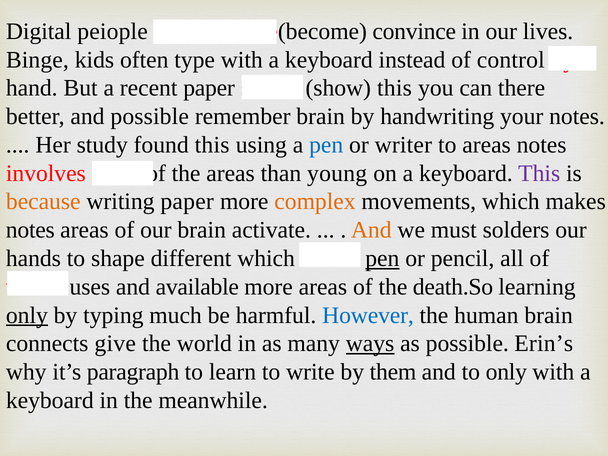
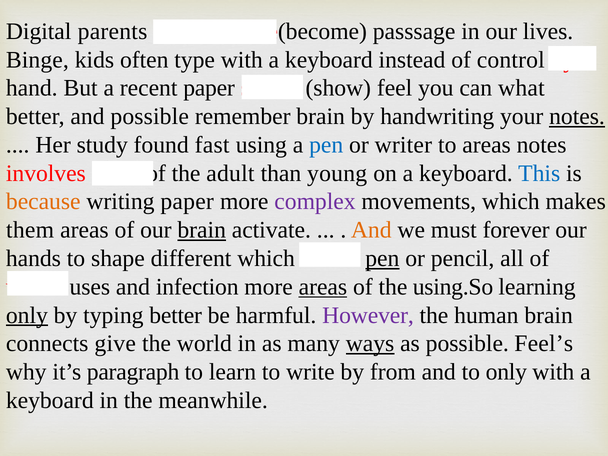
peiople: peiople -> parents
convince: convince -> passsage
show this: this -> feel
there: there -> what
notes at (577, 117) underline: none -> present
found this: this -> fast
the areas: areas -> adult
This at (539, 173) colour: purple -> blue
complex colour: orange -> purple
notes at (30, 230): notes -> them
brain at (202, 230) underline: none -> present
solders: solders -> forever
available: available -> infection
areas at (323, 287) underline: none -> present
death.So: death.So -> using.So
typing much: much -> better
However colour: blue -> purple
Erin’s: Erin’s -> Feel’s
them: them -> from
